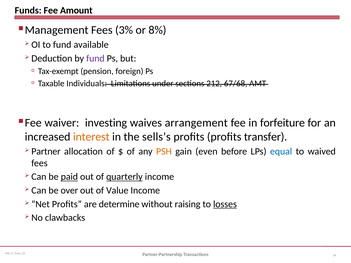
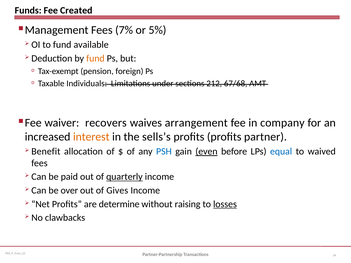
Amount: Amount -> Created
3%: 3% -> 7%
8%: 8% -> 5%
fund at (95, 58) colour: purple -> orange
investing: investing -> recovers
forfeiture: forfeiture -> company
transfer: transfer -> partner
Partner: Partner -> Benefit
PSH colour: orange -> blue
even underline: none -> present
paid underline: present -> none
Value: Value -> Gives
